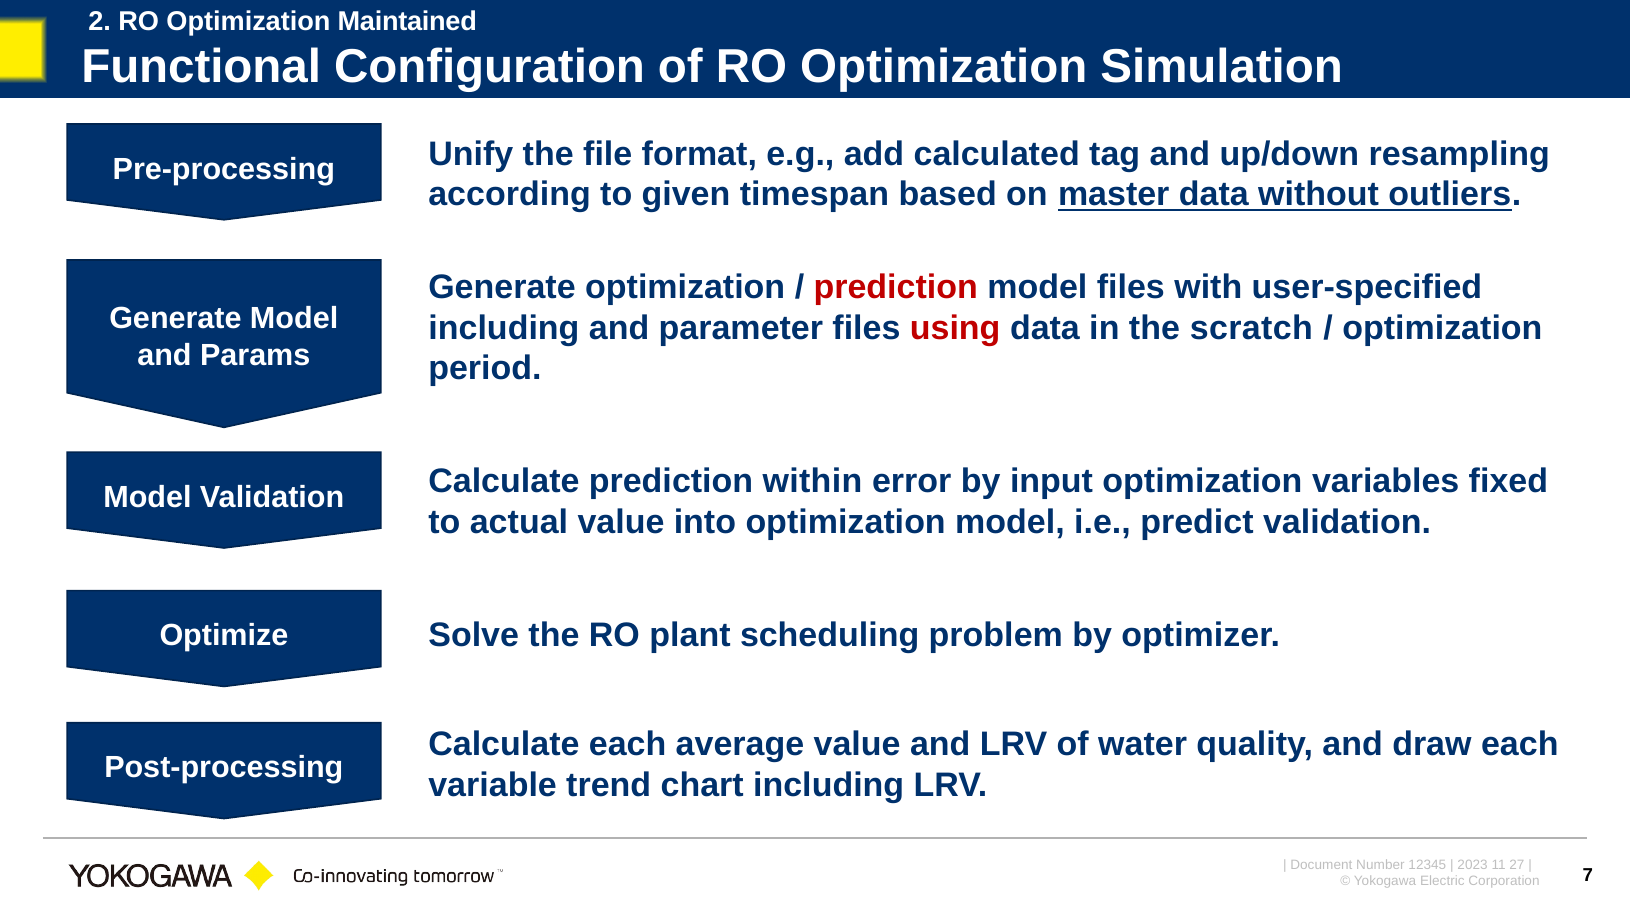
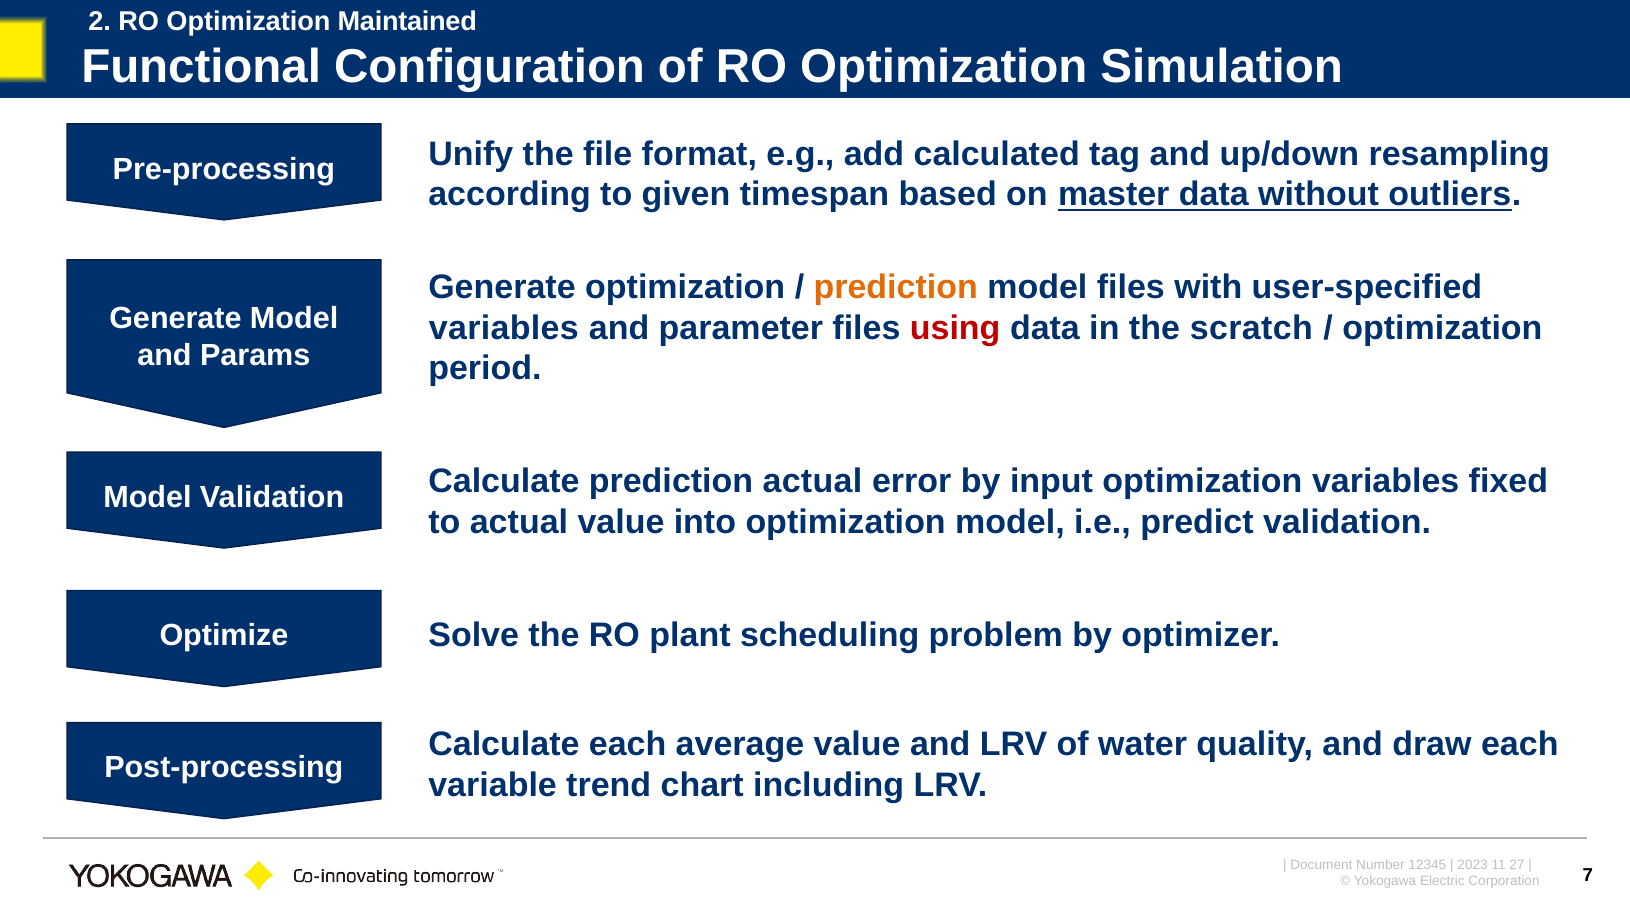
prediction at (896, 287) colour: red -> orange
including at (504, 328): including -> variables
prediction within: within -> actual
